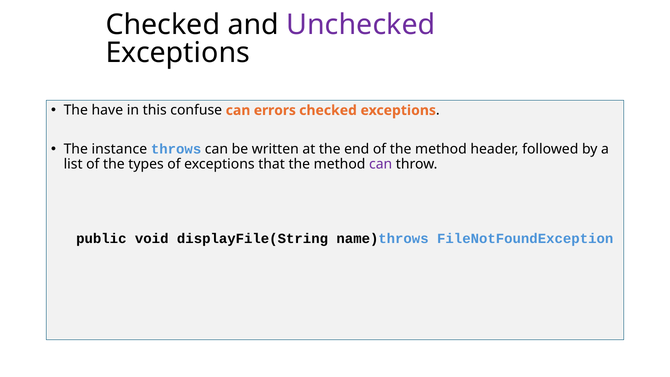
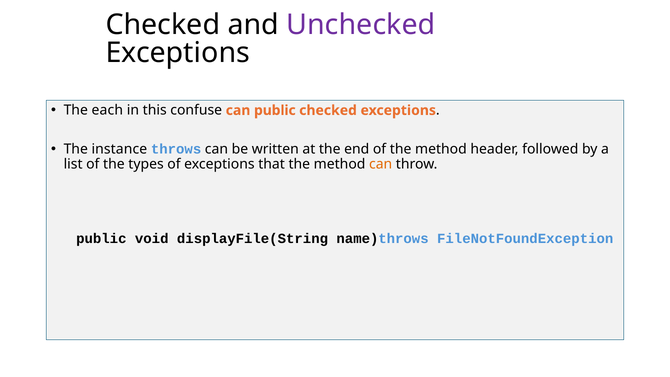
have: have -> each
can errors: errors -> public
can at (381, 164) colour: purple -> orange
